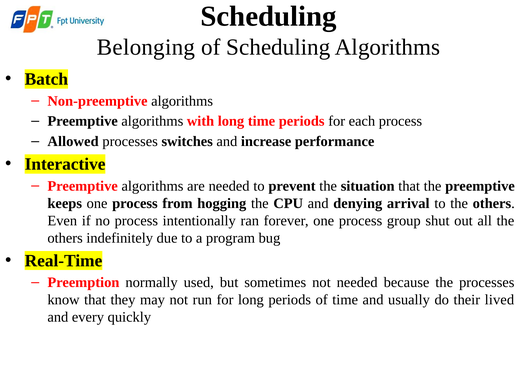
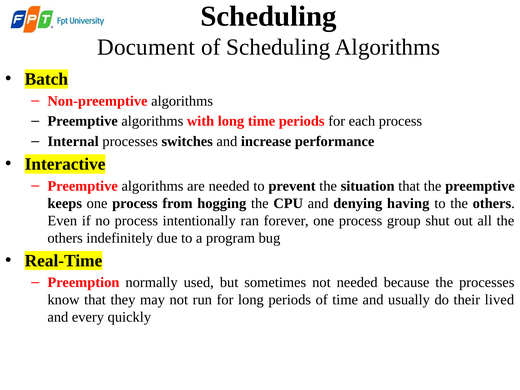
Belonging: Belonging -> Document
Allowed: Allowed -> Internal
arrival: arrival -> having
